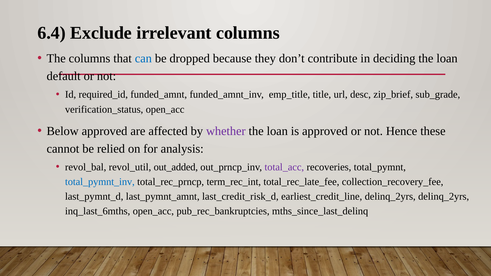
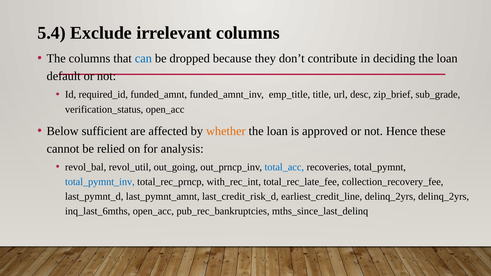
6.4: 6.4 -> 5.4
Below approved: approved -> sufficient
whether colour: purple -> orange
out_added: out_added -> out_going
total_acc colour: purple -> blue
term_rec_int: term_rec_int -> with_rec_int
